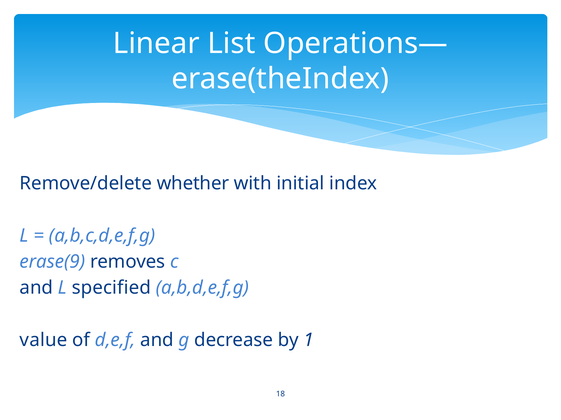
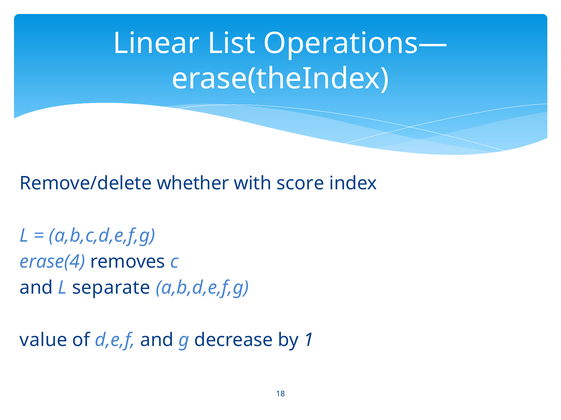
initial: initial -> score
erase(9: erase(9 -> erase(4
specified: specified -> separate
